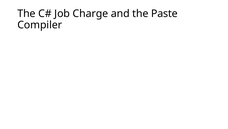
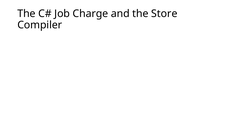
Paste: Paste -> Store
